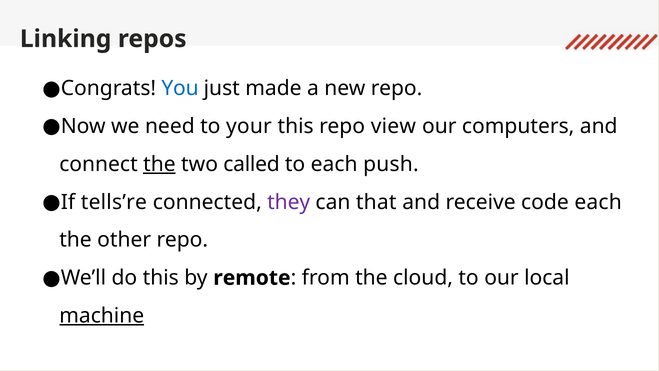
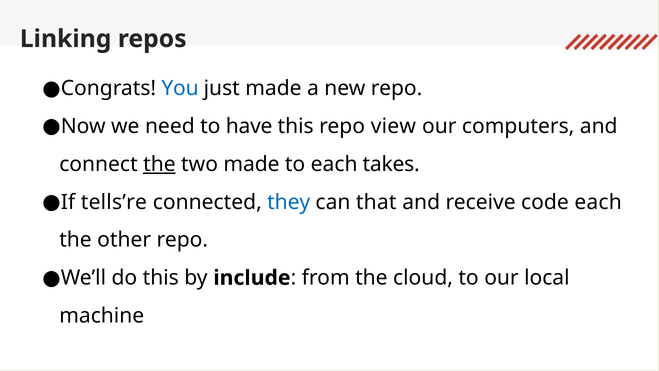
your: your -> have
two called: called -> made
push: push -> takes
they colour: purple -> blue
remote: remote -> include
machine underline: present -> none
